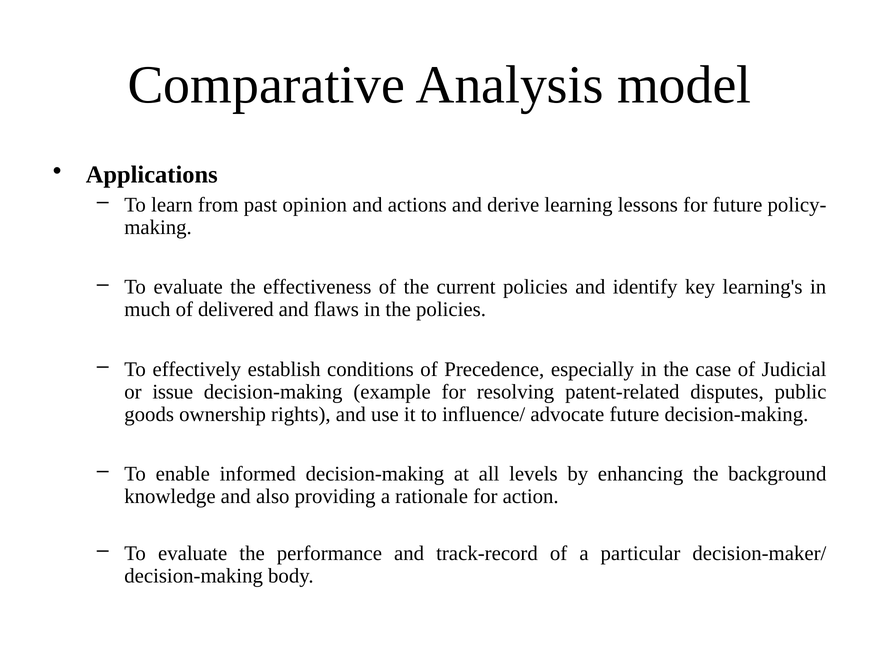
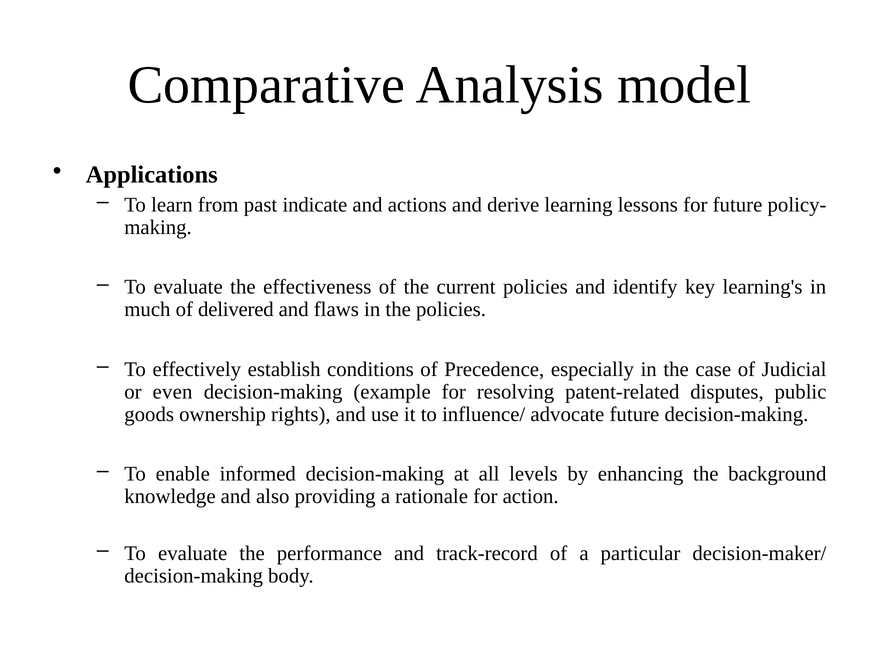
opinion: opinion -> indicate
issue: issue -> even
